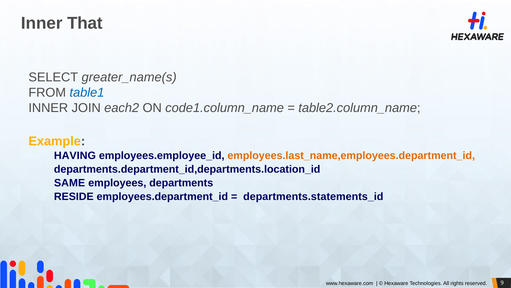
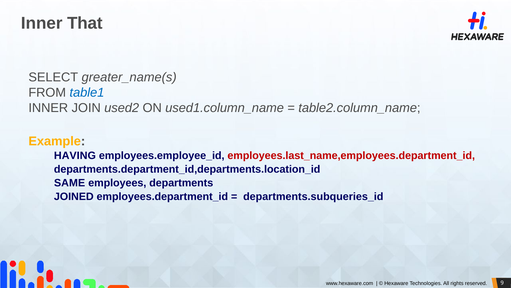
each2: each2 -> used2
code1.column_name: code1.column_name -> used1.column_name
employees.last_name,employees.department_id colour: orange -> red
RESIDE: RESIDE -> JOINED
departments.statements_id: departments.statements_id -> departments.subqueries_id
